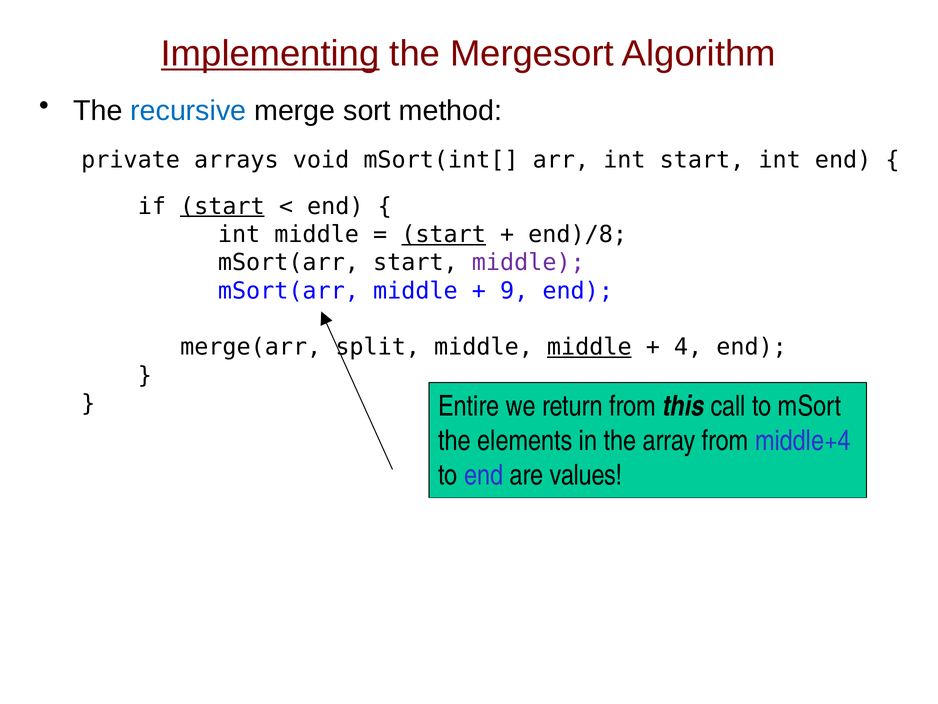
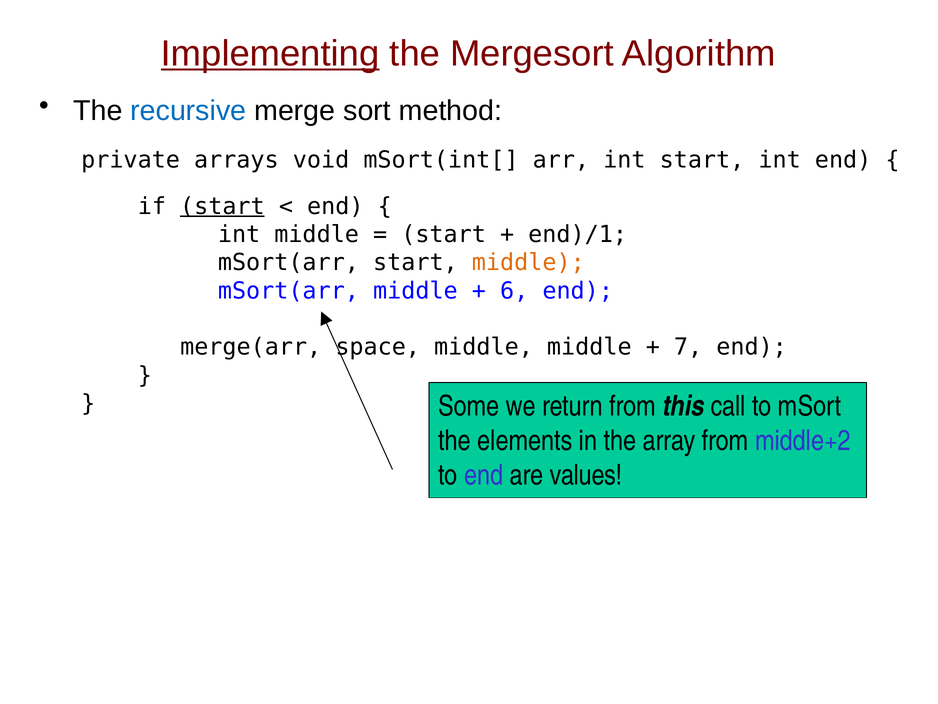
start at (444, 234) underline: present -> none
end)/8: end)/8 -> end)/1
middle at (528, 262) colour: purple -> orange
9: 9 -> 6
split: split -> space
middle at (589, 347) underline: present -> none
4: 4 -> 7
Entire: Entire -> Some
middle+4: middle+4 -> middle+2
